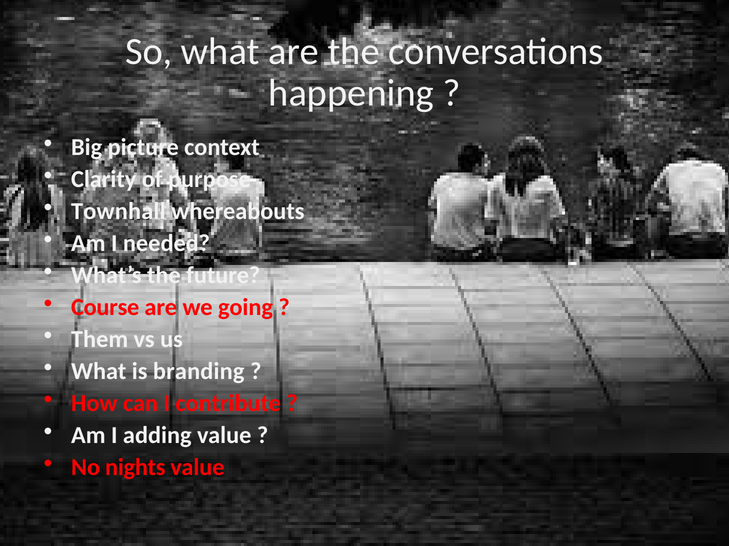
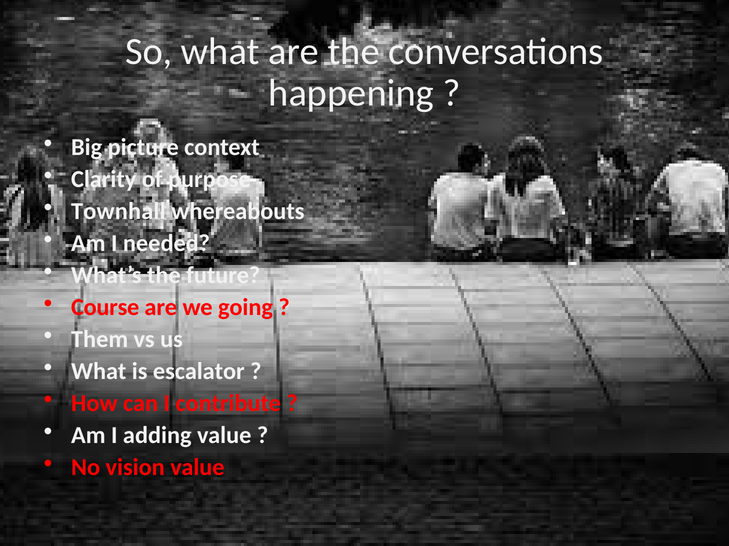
branding: branding -> escalator
nights: nights -> vision
